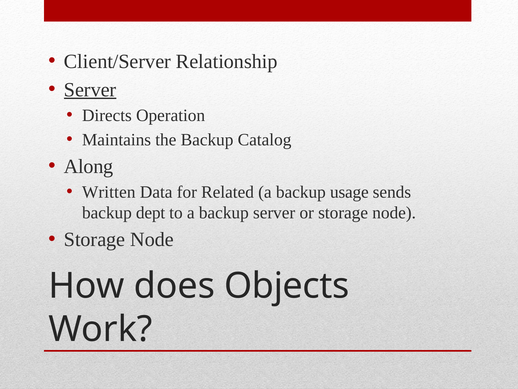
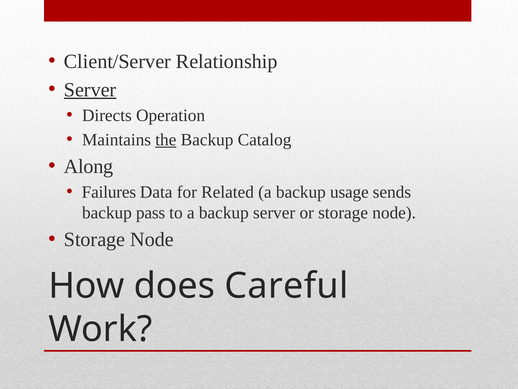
the underline: none -> present
Written: Written -> Failures
dept: dept -> pass
Objects: Objects -> Careful
